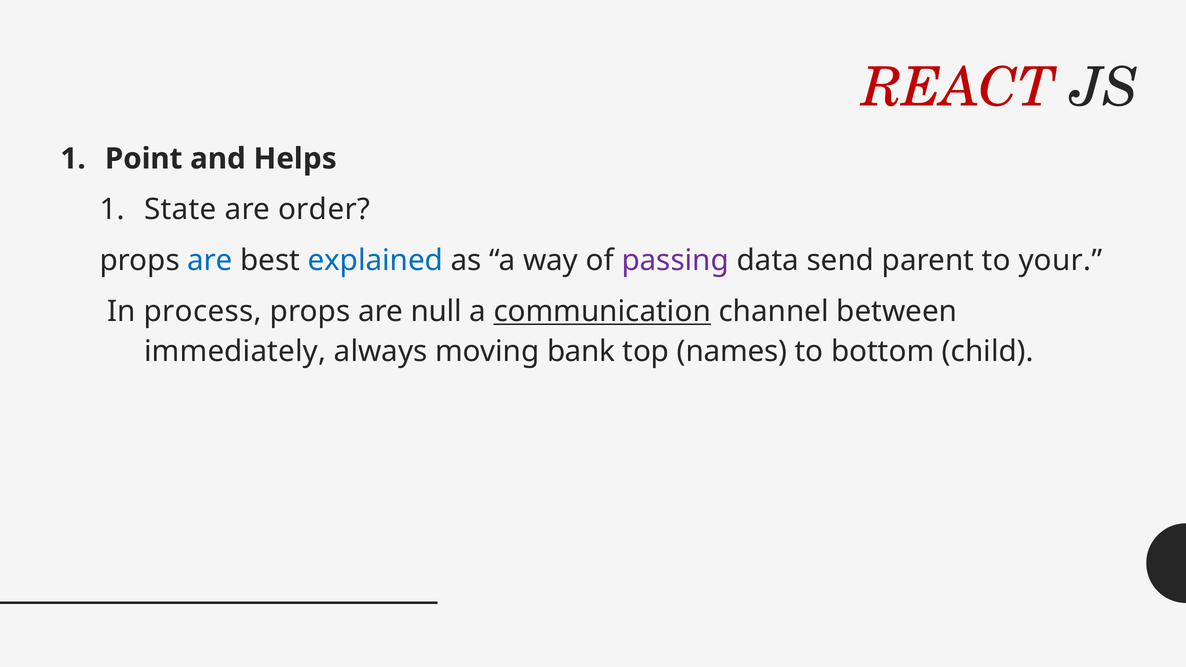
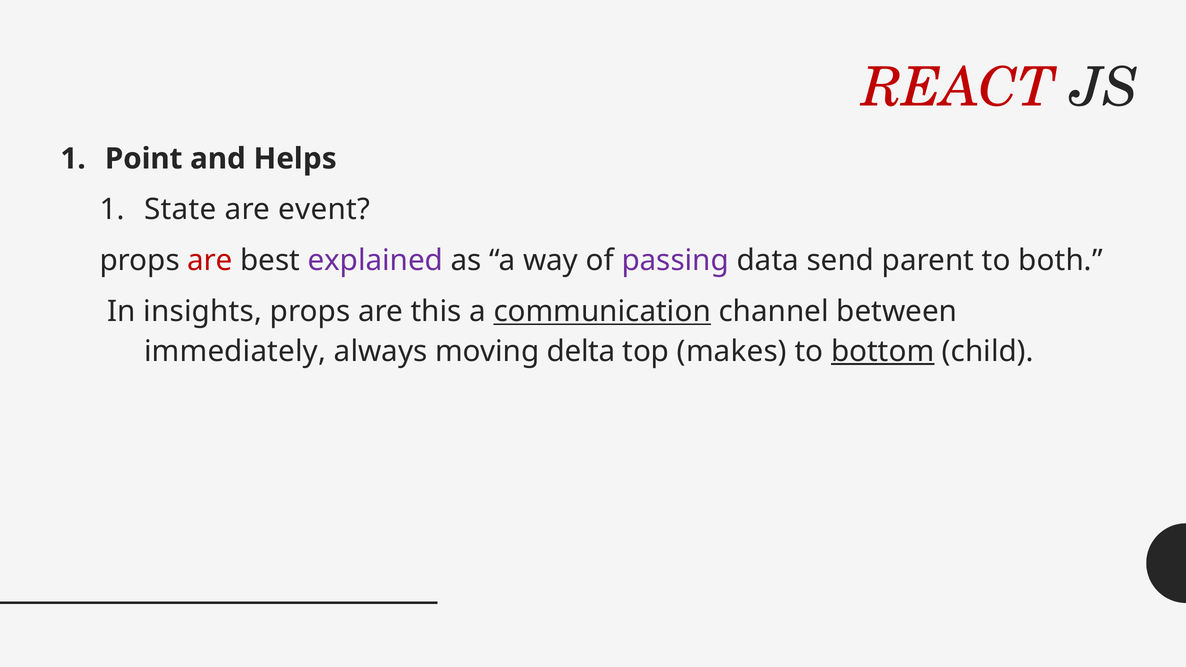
order: order -> event
are at (210, 261) colour: blue -> red
explained colour: blue -> purple
your: your -> both
process: process -> insights
null: null -> this
bank: bank -> delta
names: names -> makes
bottom underline: none -> present
